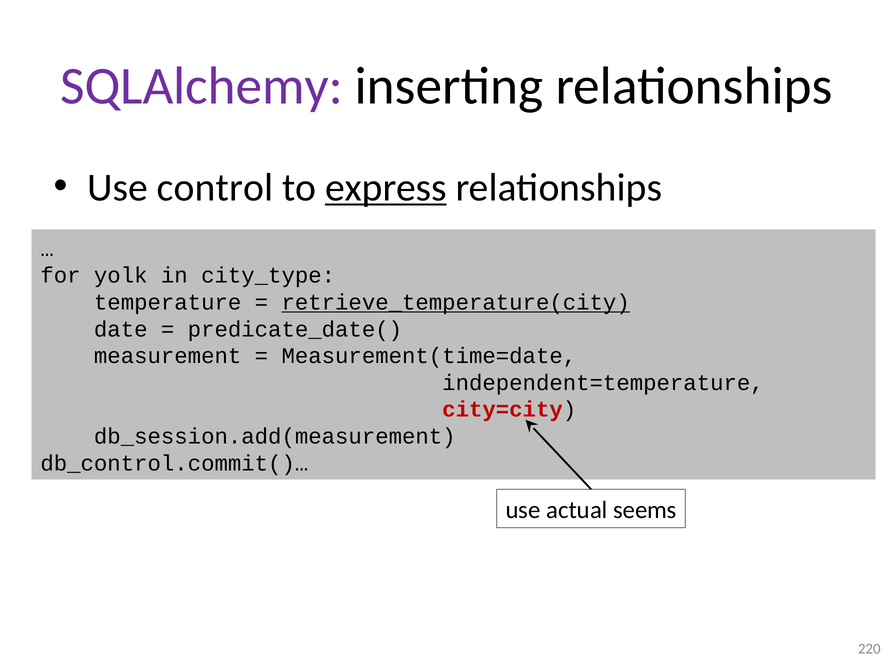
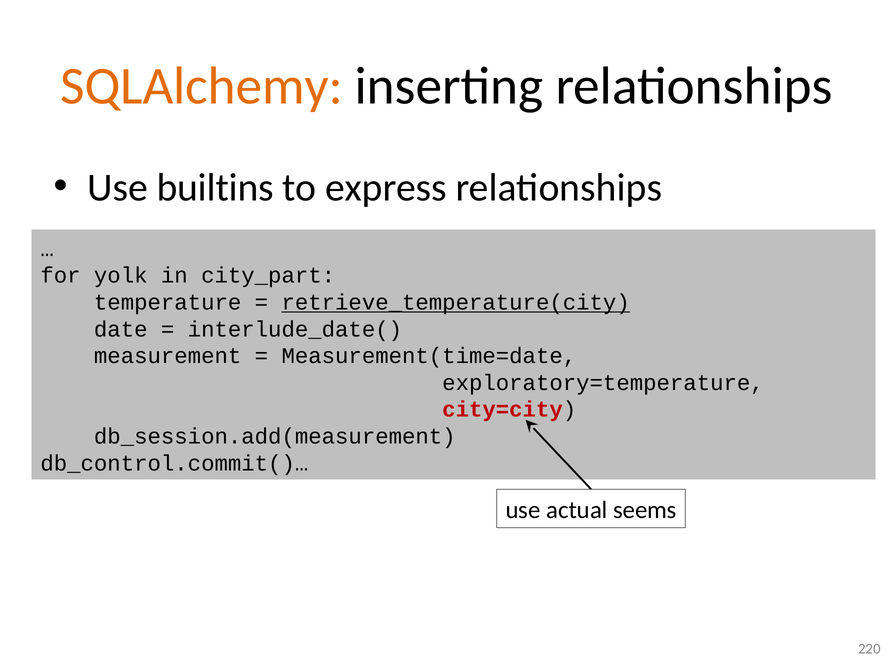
SQLAlchemy colour: purple -> orange
control: control -> builtins
express underline: present -> none
city_type: city_type -> city_part
predicate_date(: predicate_date( -> interlude_date(
independent=temperature: independent=temperature -> exploratory=temperature
